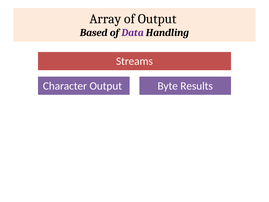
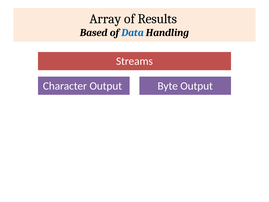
of Output: Output -> Results
Data colour: purple -> blue
Results at (197, 86): Results -> Output
